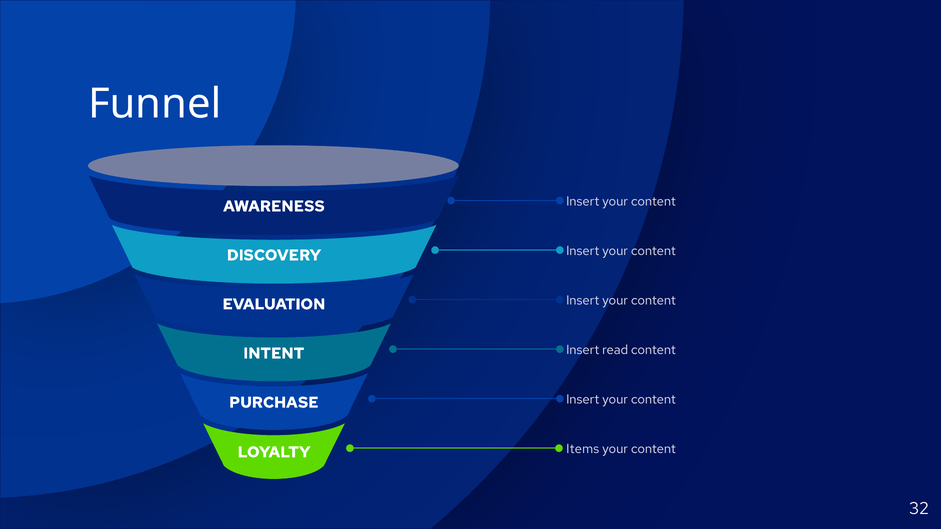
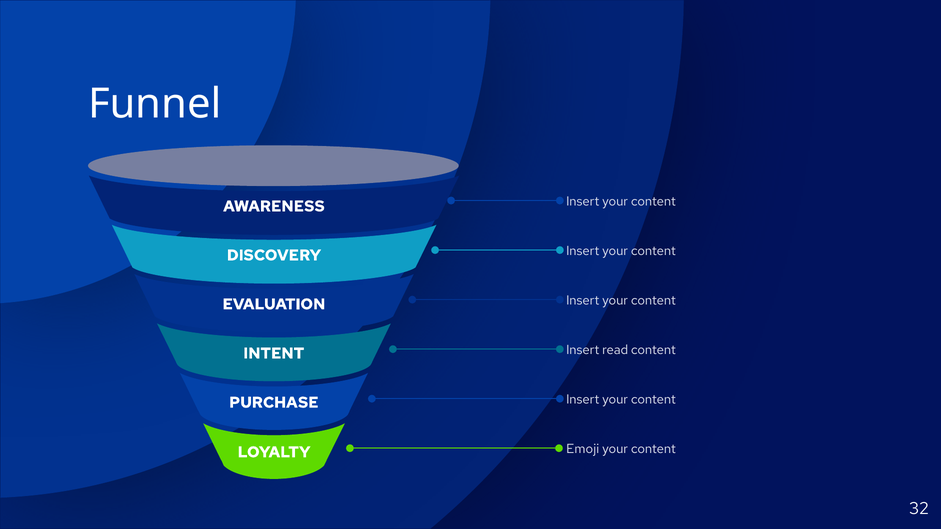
Items: Items -> Emoji
